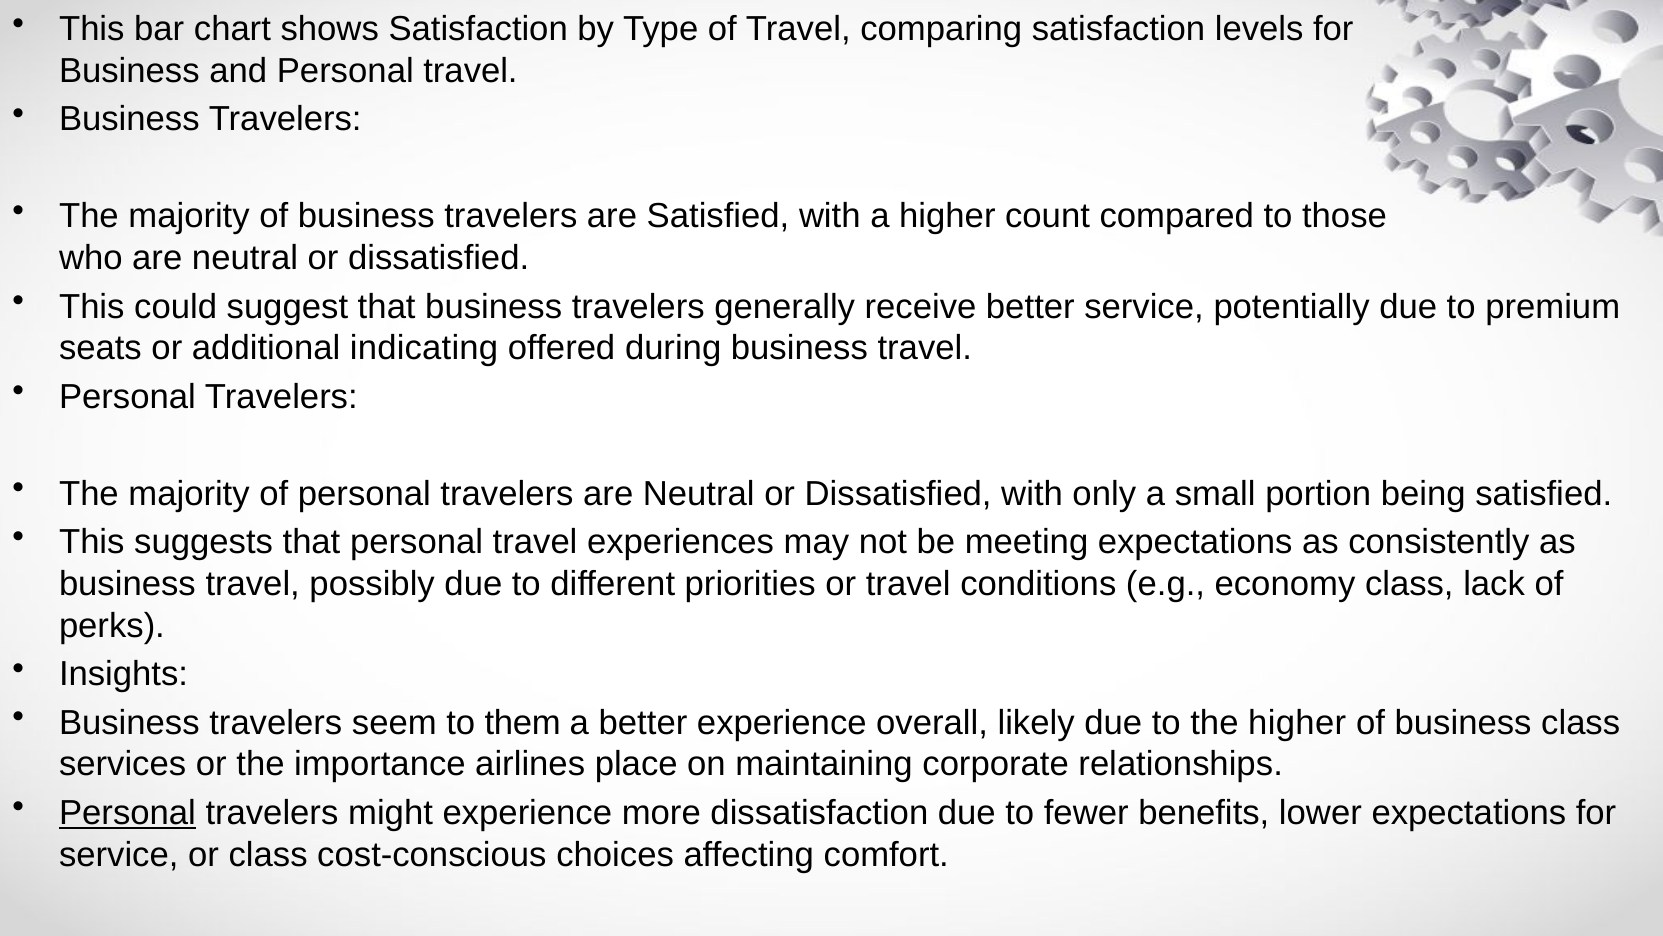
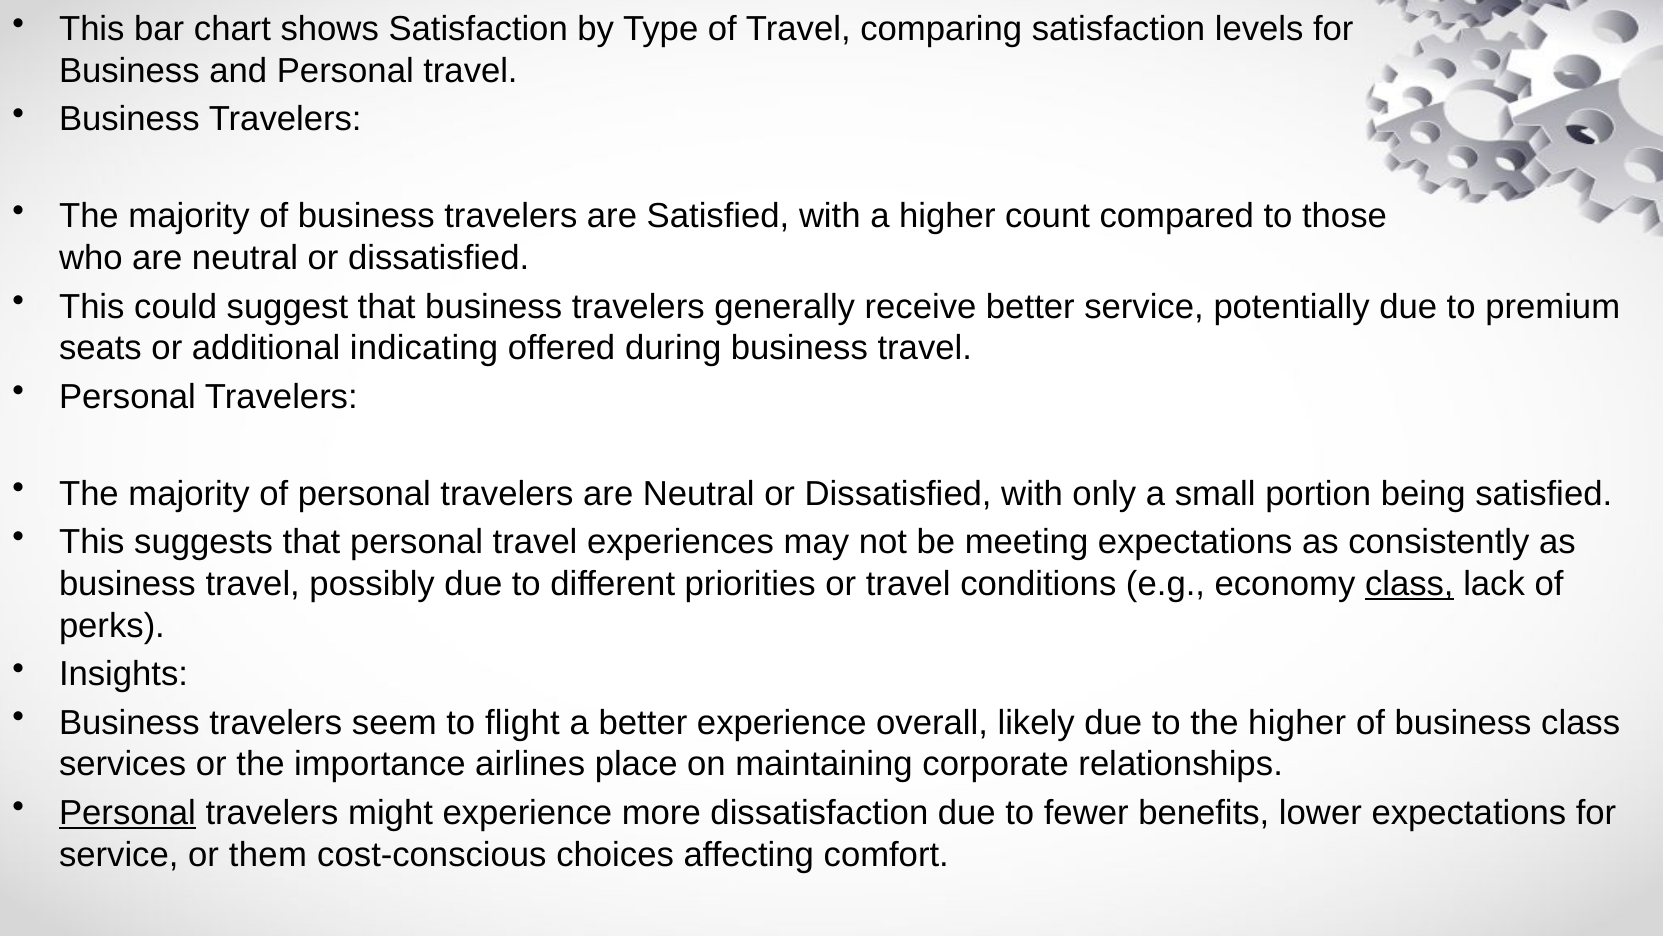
class at (1409, 584) underline: none -> present
them: them -> flight
or class: class -> them
